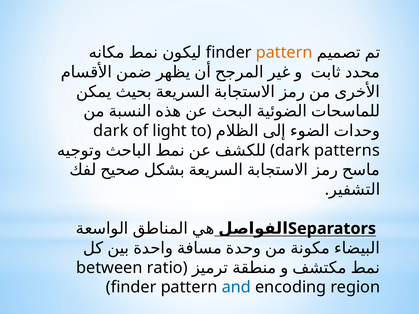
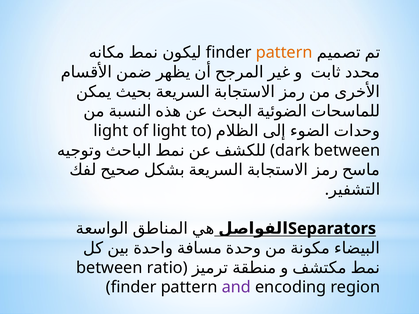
dark at (111, 131): dark -> light
dark patterns: patterns -> between
and colour: blue -> purple
